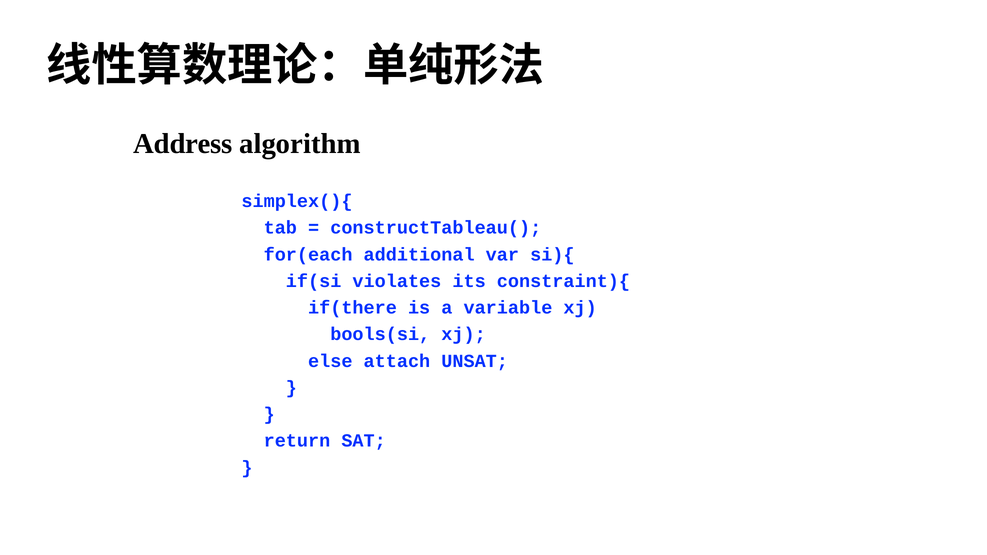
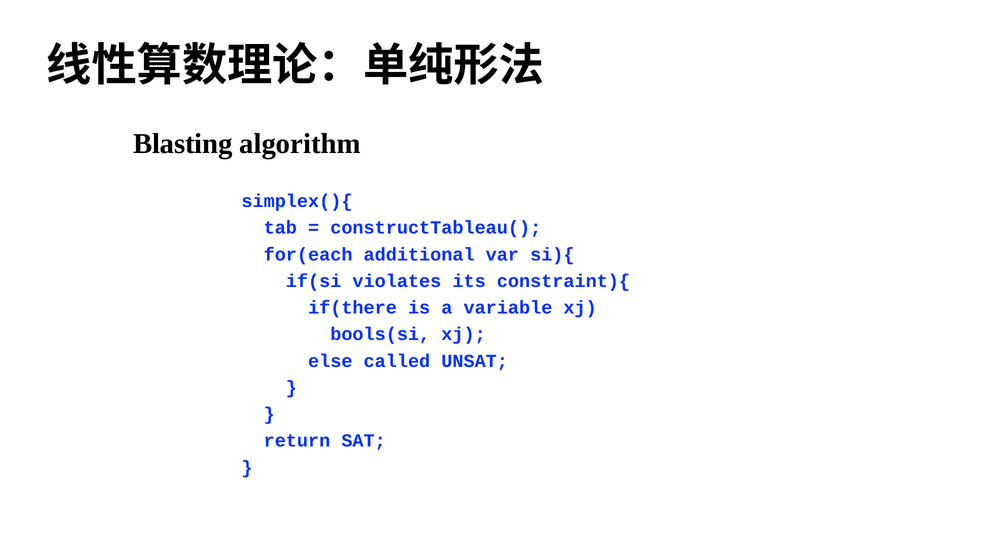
Address: Address -> Blasting
attach: attach -> called
